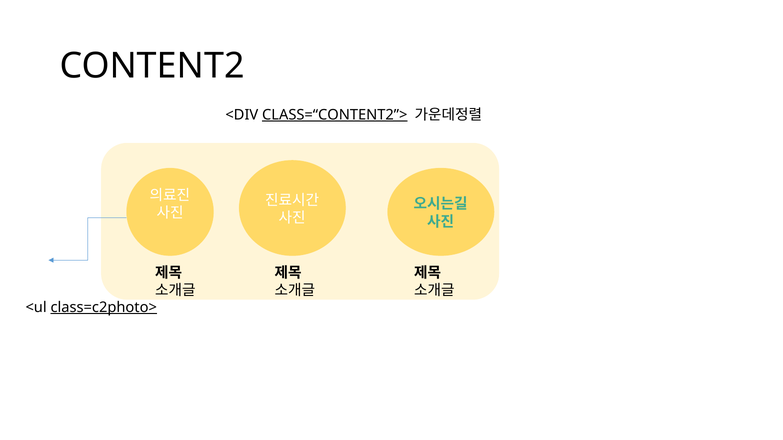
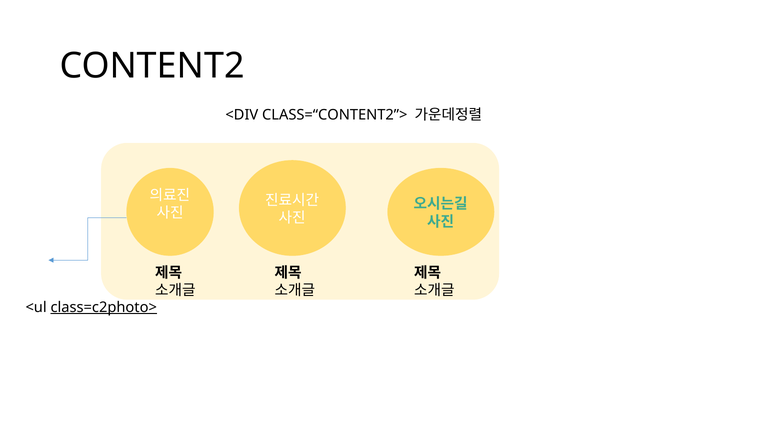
CLASS=“CONTENT2”> underline: present -> none
